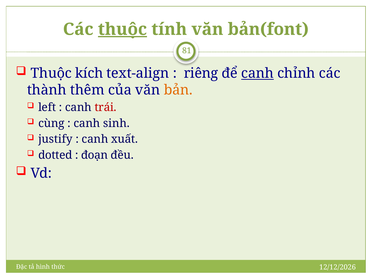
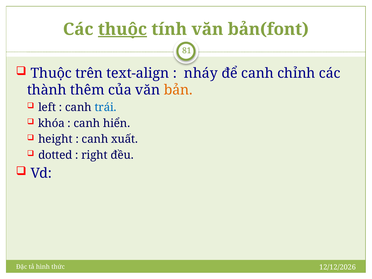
kích: kích -> trên
riêng: riêng -> nháy
canh at (257, 73) underline: present -> none
trái colour: red -> blue
cùng: cùng -> khóa
sinh: sinh -> hiển
justify: justify -> height
đoạn: đoạn -> right
